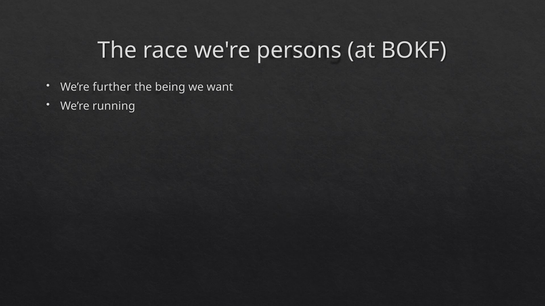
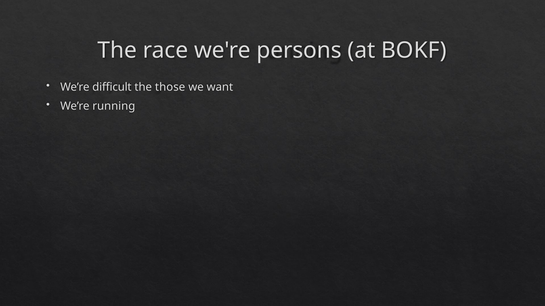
further: further -> difficult
being: being -> those
